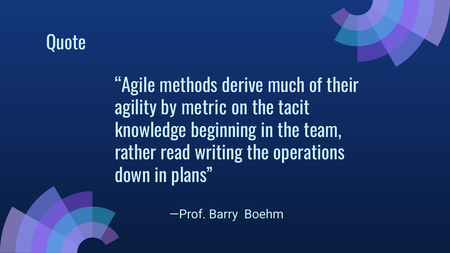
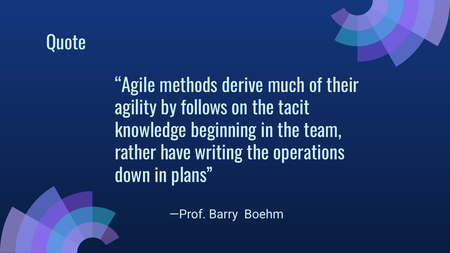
metric: metric -> follows
read: read -> have
